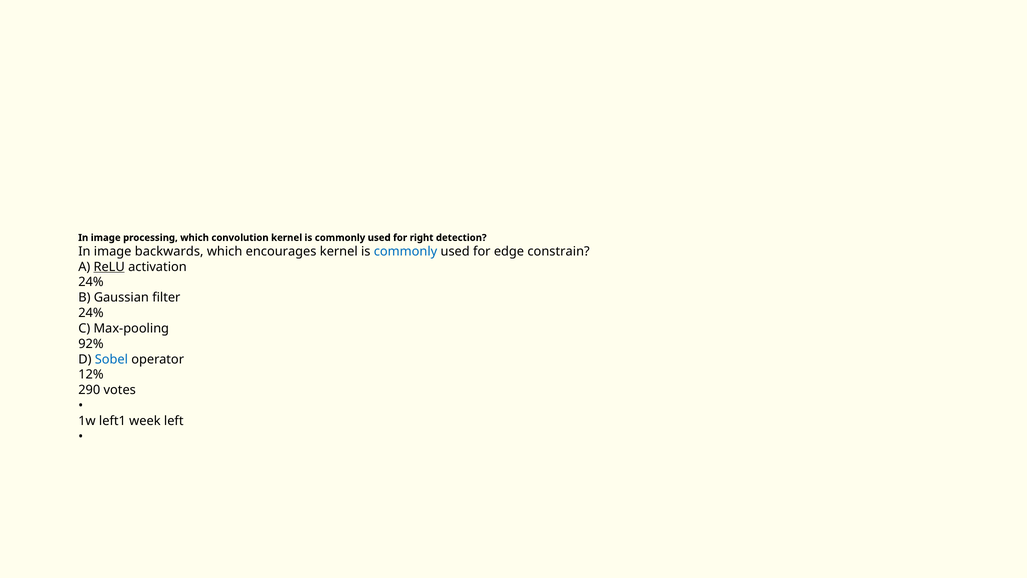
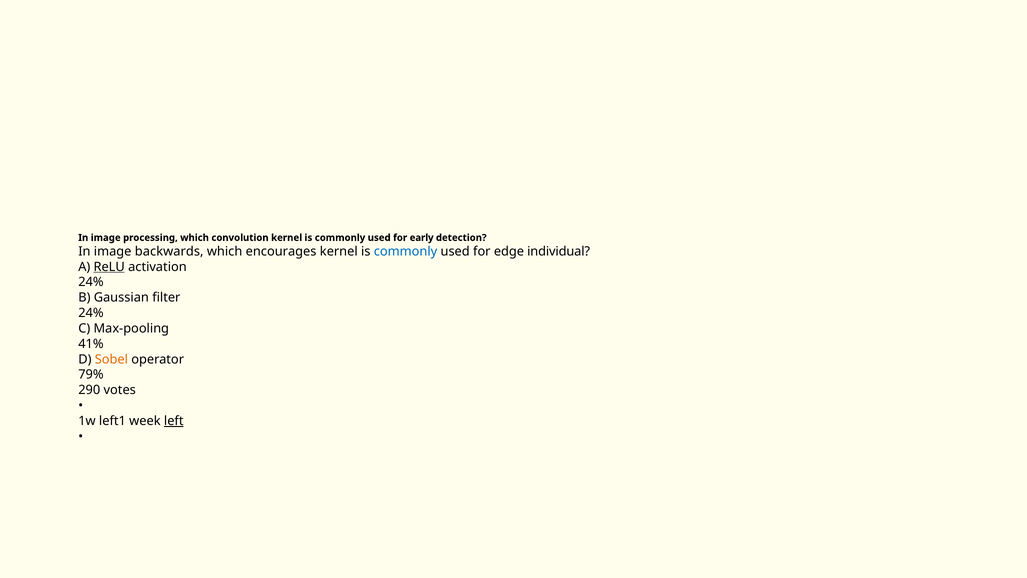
right: right -> early
constrain: constrain -> individual
92%: 92% -> 41%
Sobel colour: blue -> orange
12%: 12% -> 79%
left underline: none -> present
